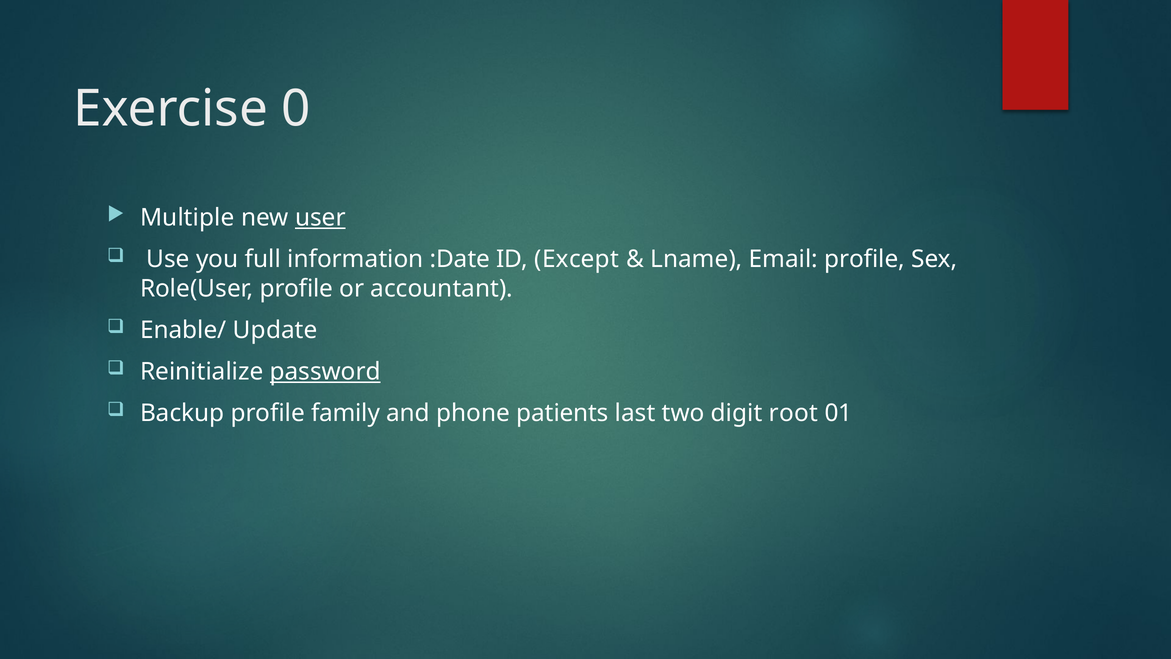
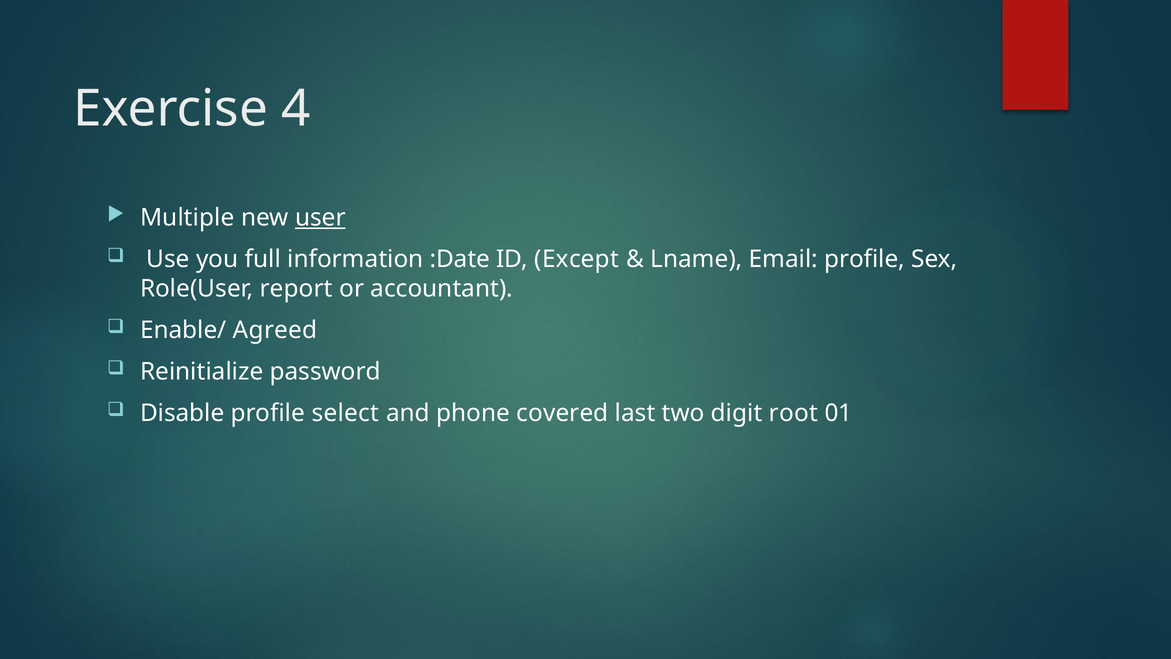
0: 0 -> 4
Role(User profile: profile -> report
Update: Update -> Agreed
password underline: present -> none
Backup: Backup -> Disable
family: family -> select
patients: patients -> covered
